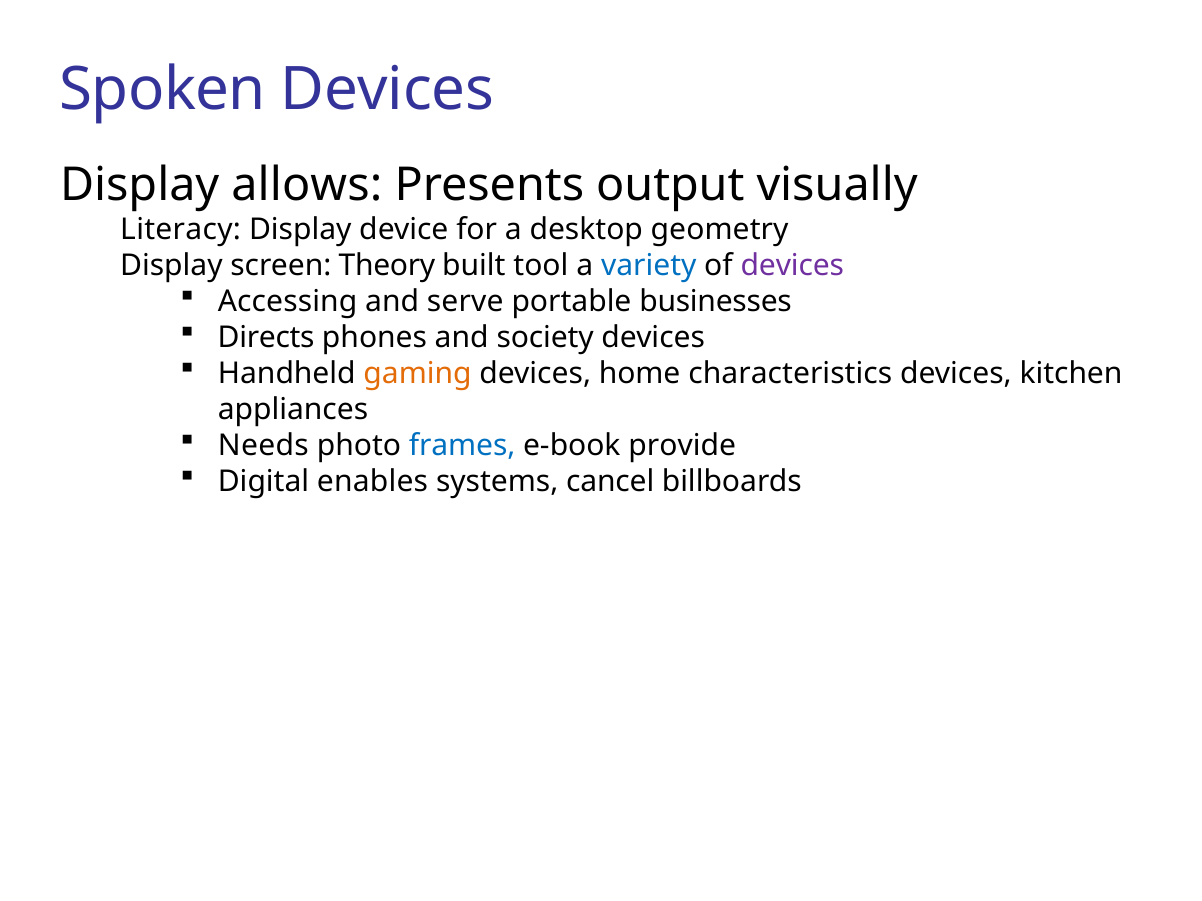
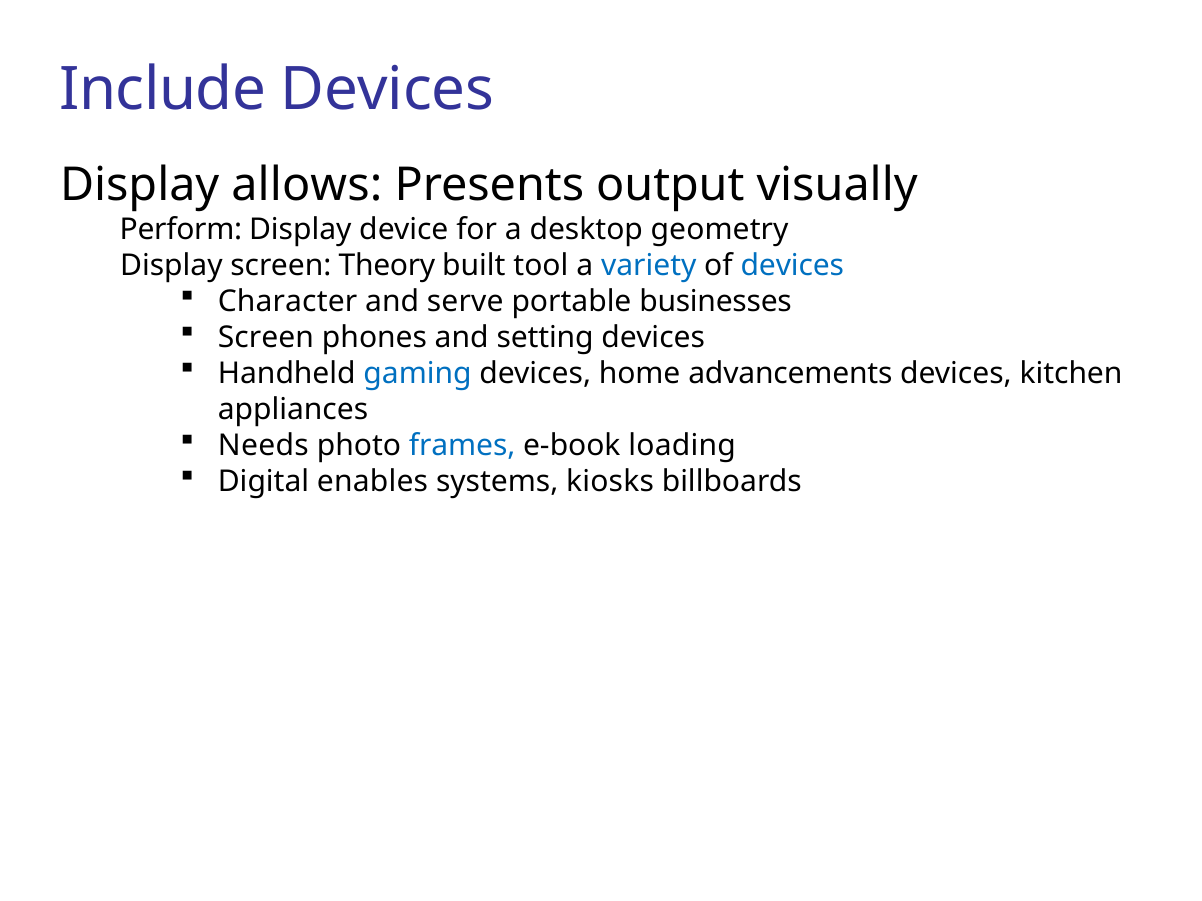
Spoken: Spoken -> Include
Literacy: Literacy -> Perform
devices at (792, 266) colour: purple -> blue
Accessing: Accessing -> Character
Directs at (266, 338): Directs -> Screen
society: society -> setting
gaming colour: orange -> blue
characteristics: characteristics -> advancements
provide: provide -> loading
cancel: cancel -> kiosks
